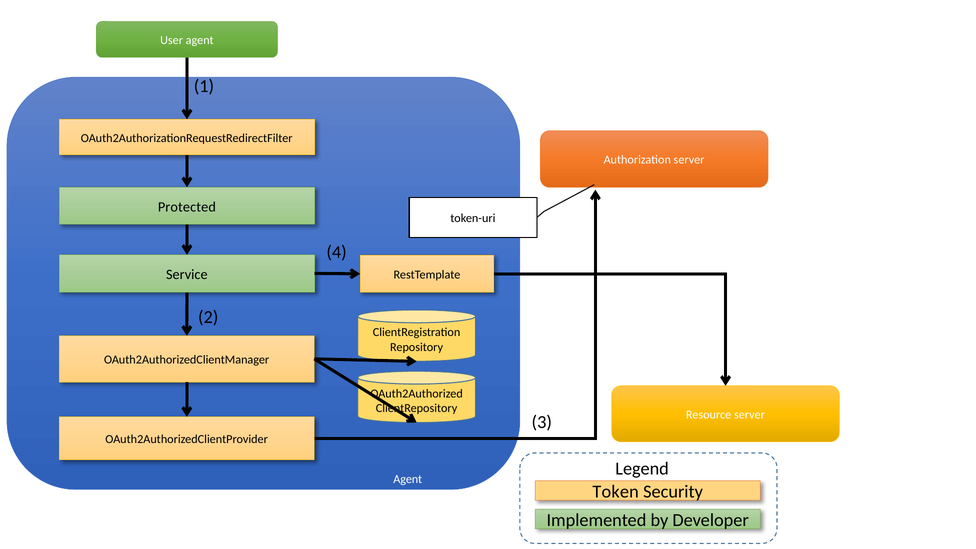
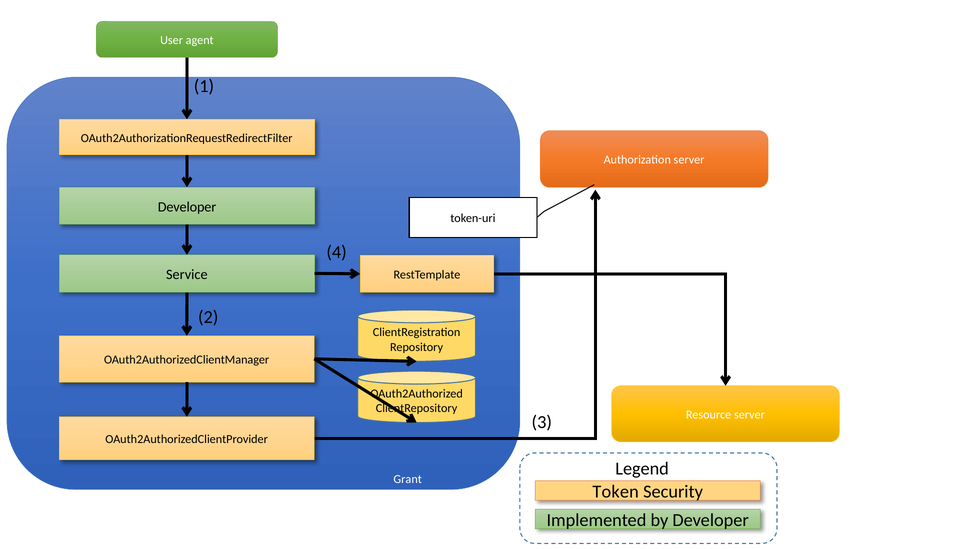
Protected at (187, 207): Protected -> Developer
Agent at (408, 479): Agent -> Grant
